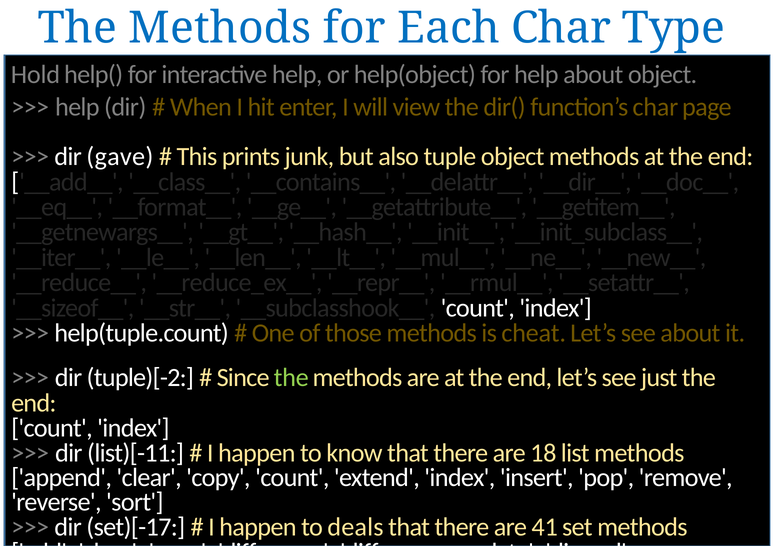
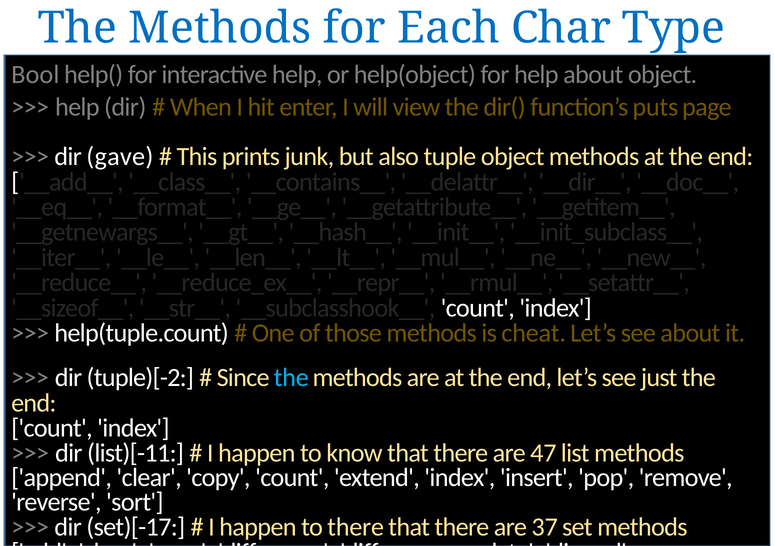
Hold: Hold -> Bool
function’s char: char -> puts
the at (291, 378) colour: light green -> light blue
18: 18 -> 47
to deals: deals -> there
41: 41 -> 37
